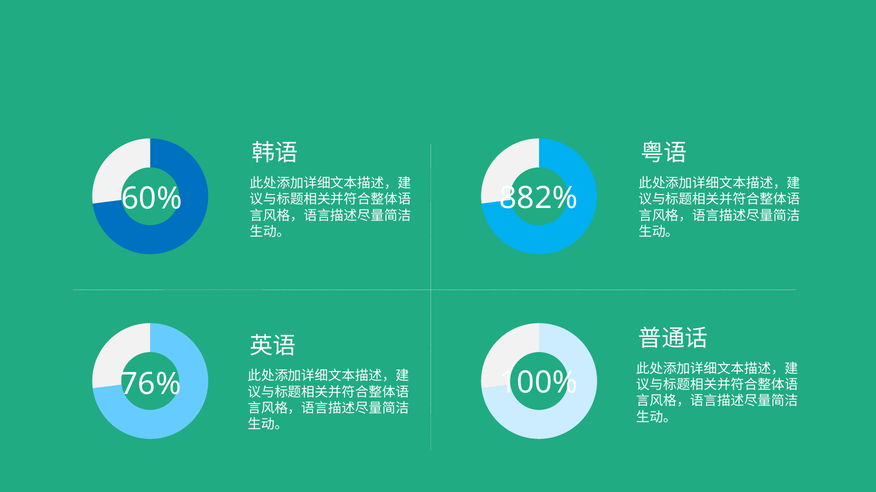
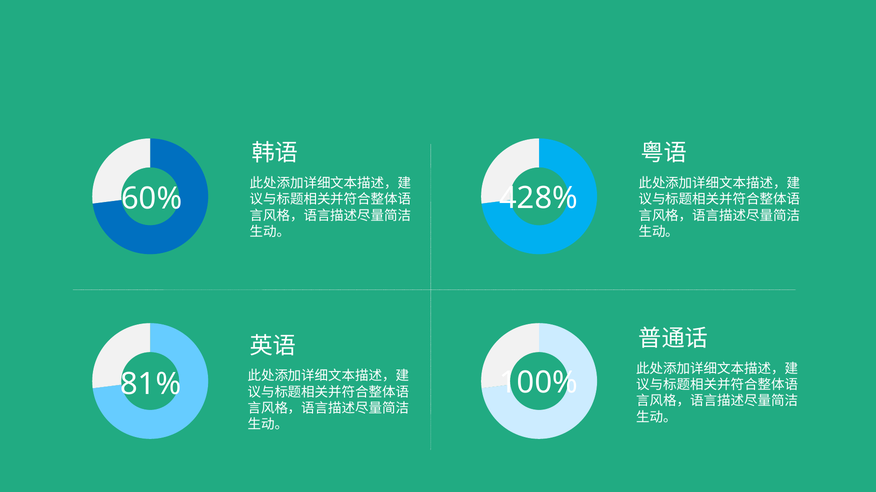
882%: 882% -> 428%
76%: 76% -> 81%
